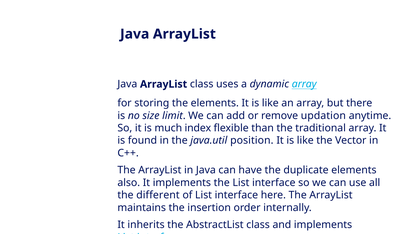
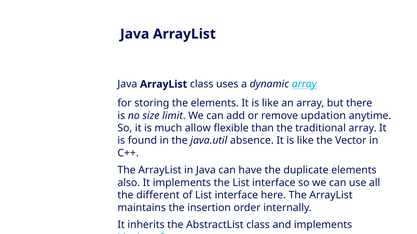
index: index -> allow
position: position -> absence
